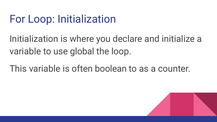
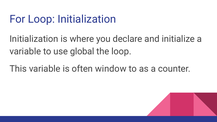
boolean: boolean -> window
